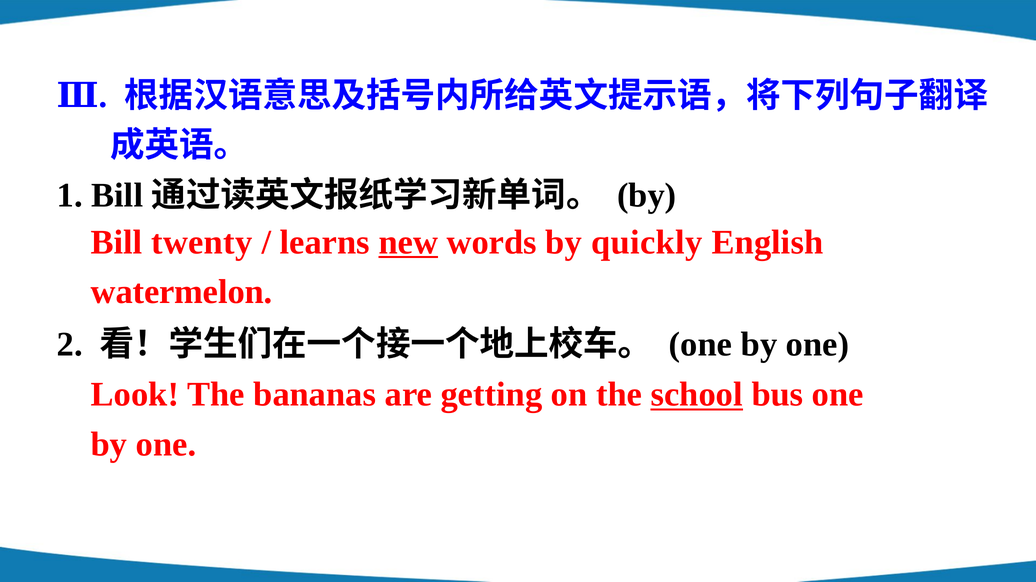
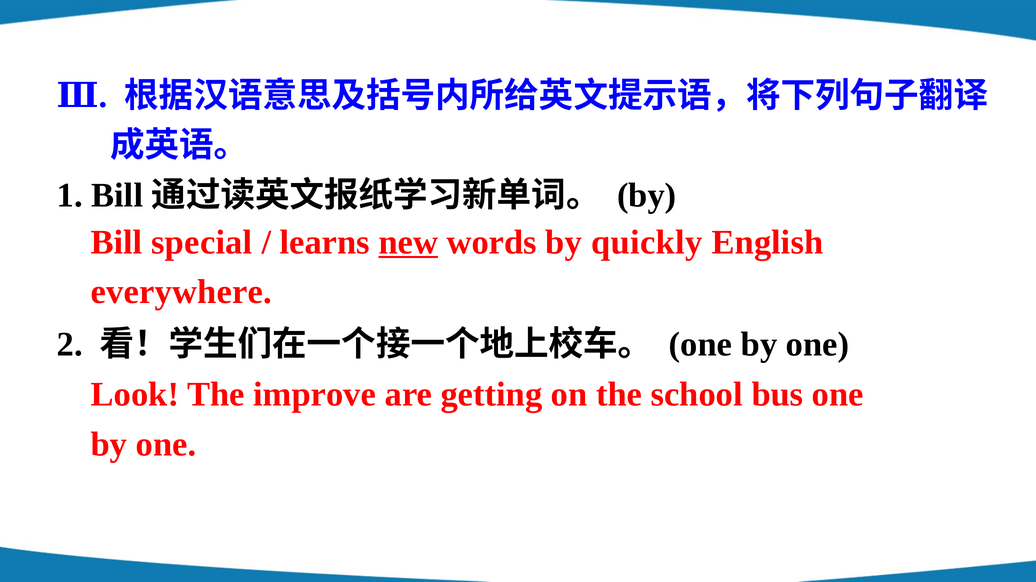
twenty: twenty -> special
watermelon: watermelon -> everywhere
bananas: bananas -> improve
school underline: present -> none
